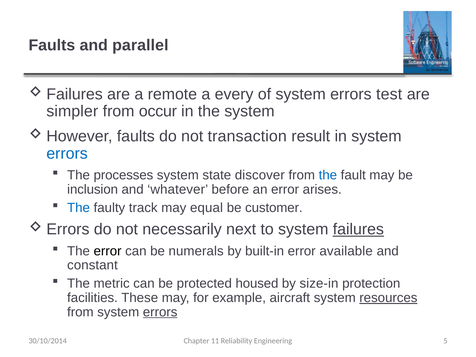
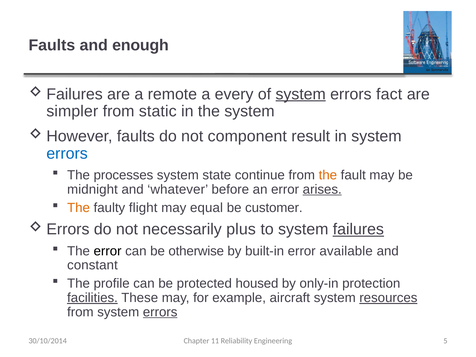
parallel: parallel -> enough
system at (301, 94) underline: none -> present
test: test -> fact
occur: occur -> static
transaction: transaction -> component
discover: discover -> continue
the at (328, 175) colour: blue -> orange
inclusion: inclusion -> midnight
arises underline: none -> present
The at (79, 208) colour: blue -> orange
track: track -> flight
next: next -> plus
numerals: numerals -> otherwise
metric: metric -> profile
size-in: size-in -> only-in
facilities underline: none -> present
